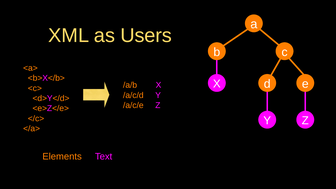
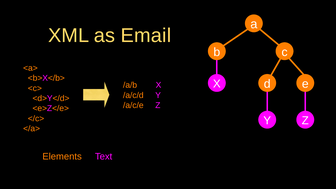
Users: Users -> Email
